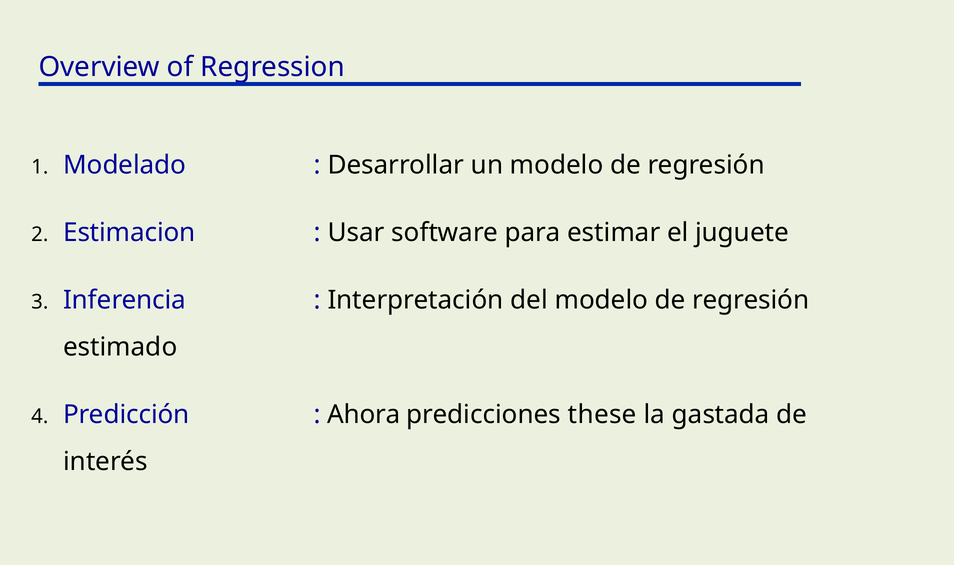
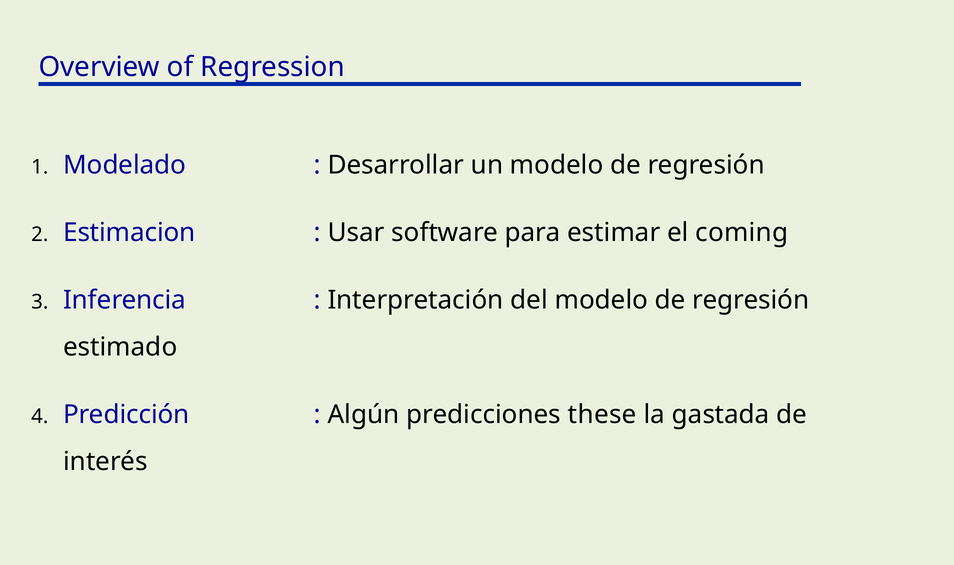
juguete: juguete -> coming
Ahora: Ahora -> Algún
